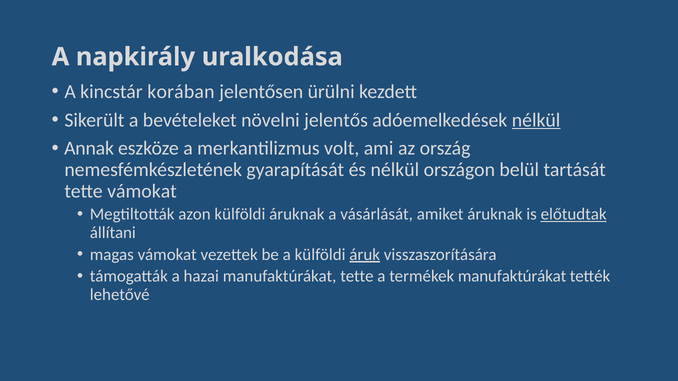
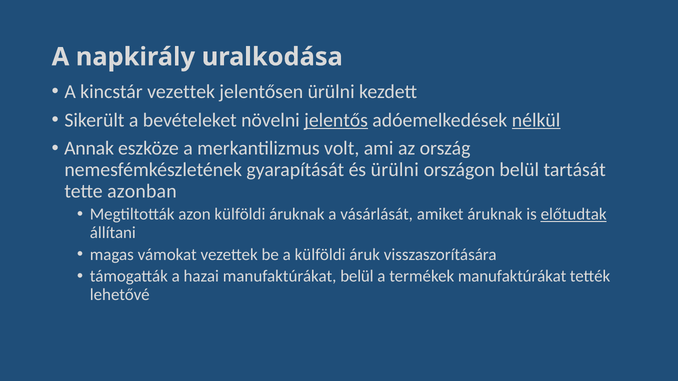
kincstár korában: korában -> vezettek
jelentős underline: none -> present
és nélkül: nélkül -> ürülni
tette vámokat: vámokat -> azonban
áruk underline: present -> none
manufaktúrákat tette: tette -> belül
